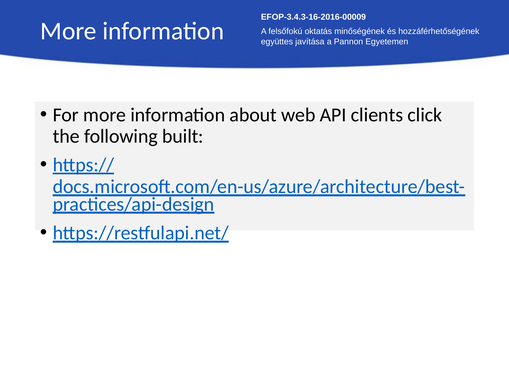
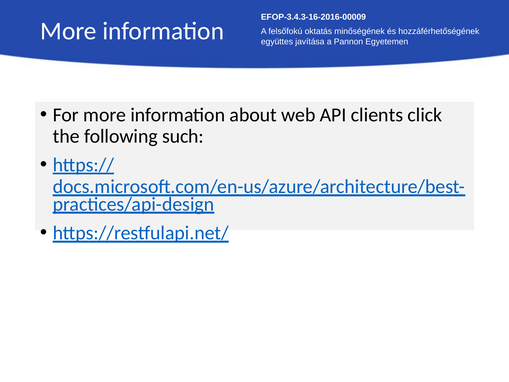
built: built -> such
